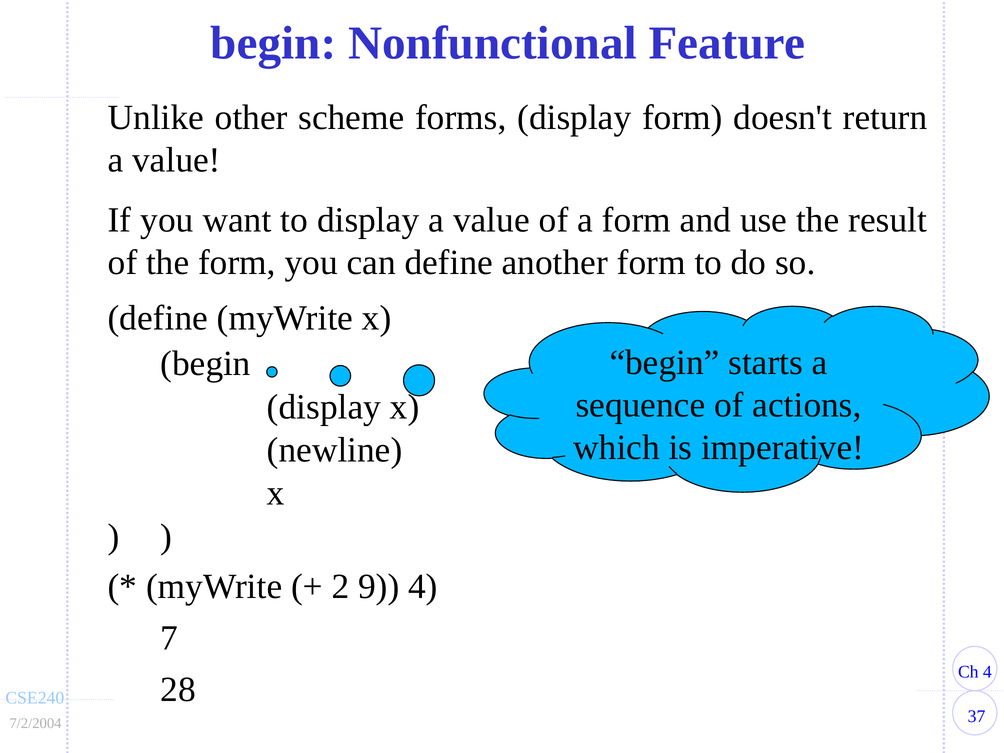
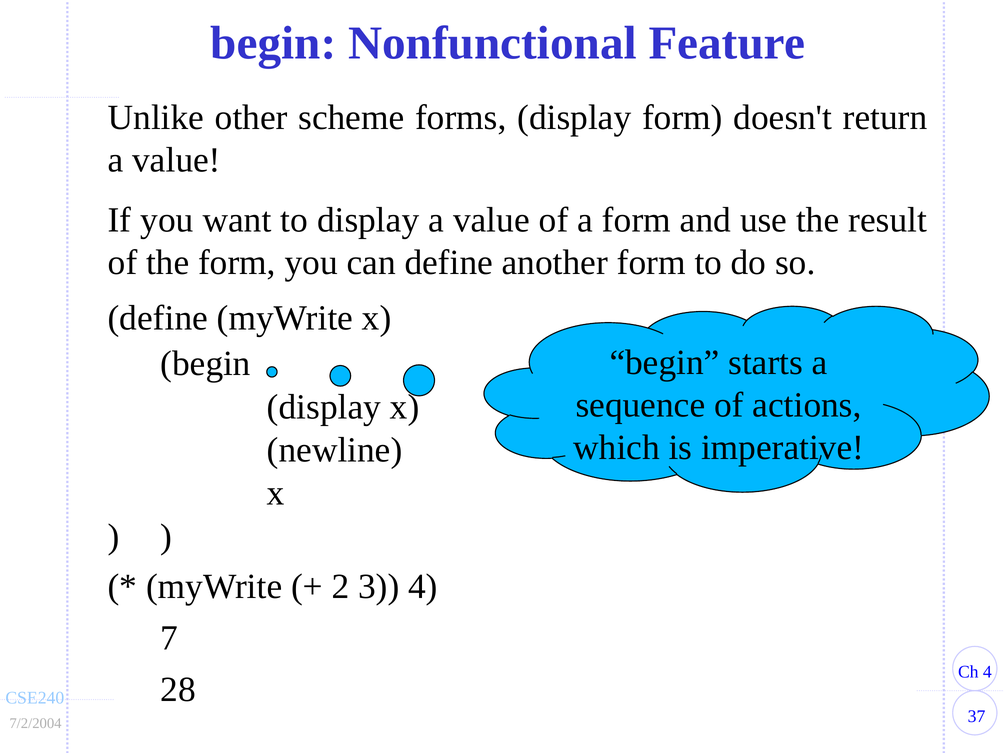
9: 9 -> 3
